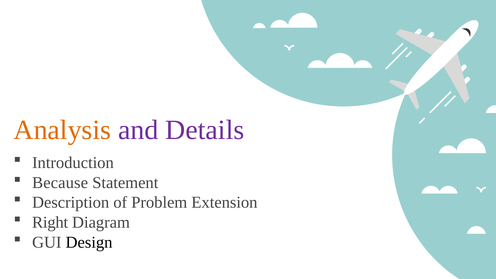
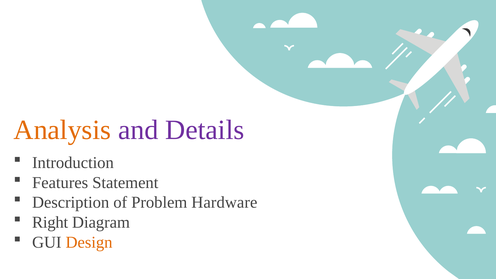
Because: Because -> Features
Extension: Extension -> Hardware
Design colour: black -> orange
